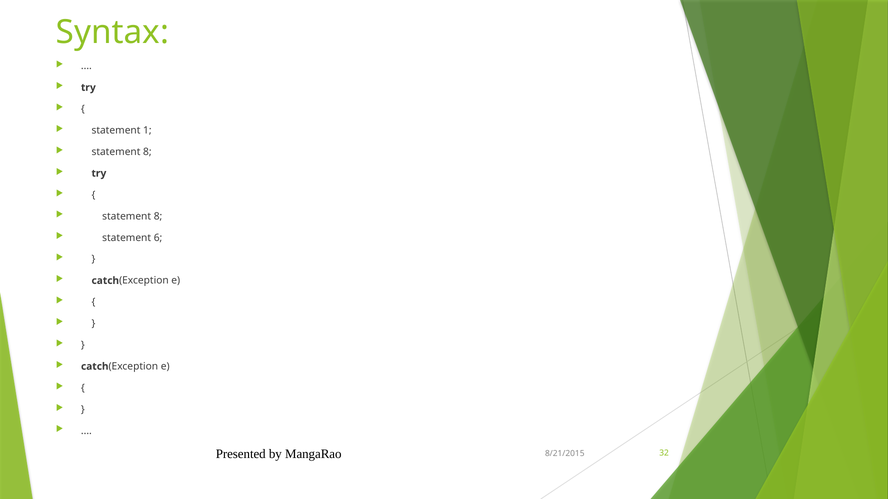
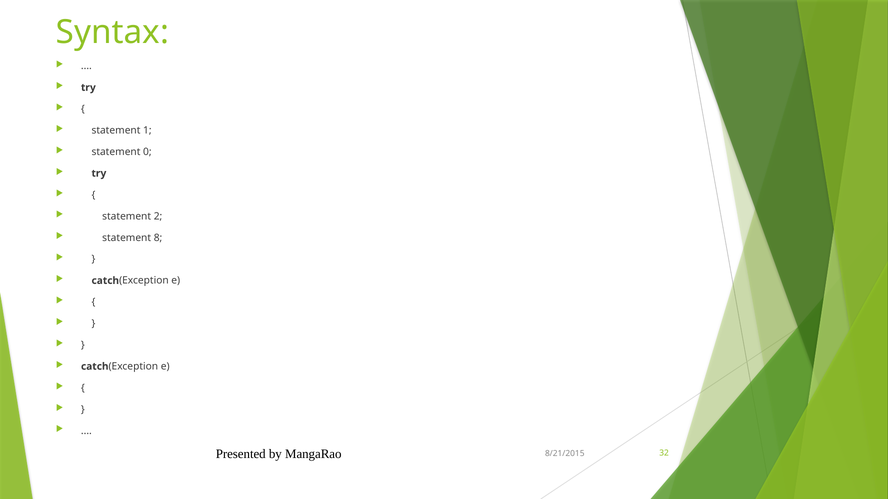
8 at (147, 152): 8 -> 0
8 at (158, 216): 8 -> 2
6: 6 -> 8
